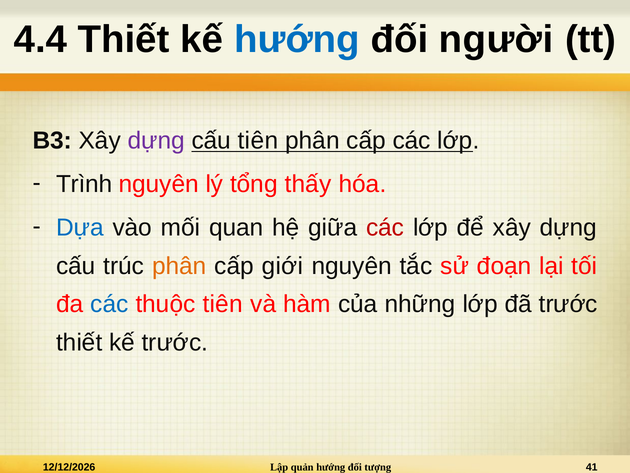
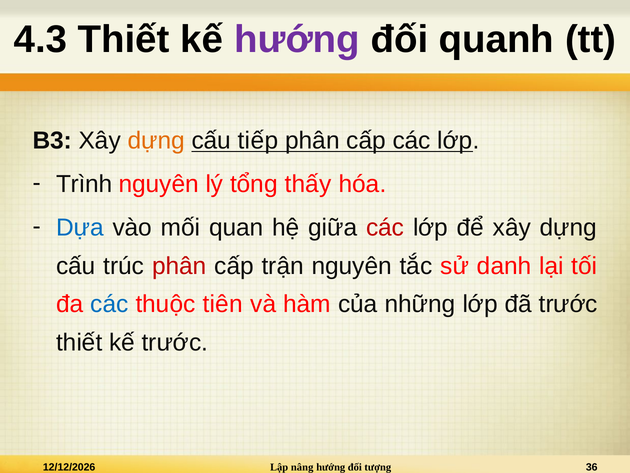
4.4: 4.4 -> 4.3
hướng at (297, 39) colour: blue -> purple
người: người -> quanh
dựng at (156, 141) colour: purple -> orange
cấu tiên: tiên -> tiếp
phân at (179, 266) colour: orange -> red
giới: giới -> trận
đoạn: đoạn -> danh
quản: quản -> nâng
41: 41 -> 36
